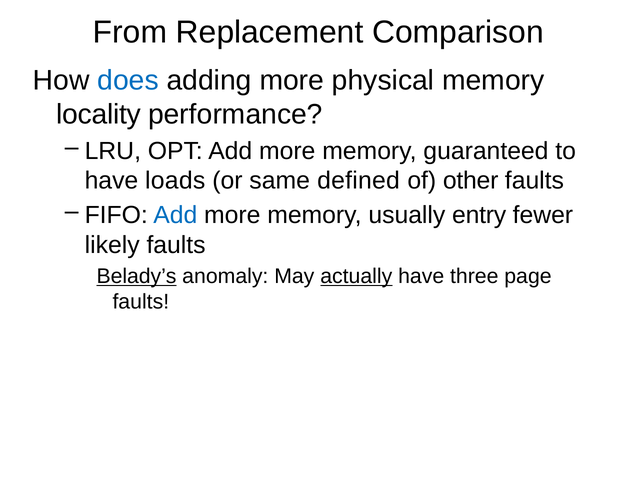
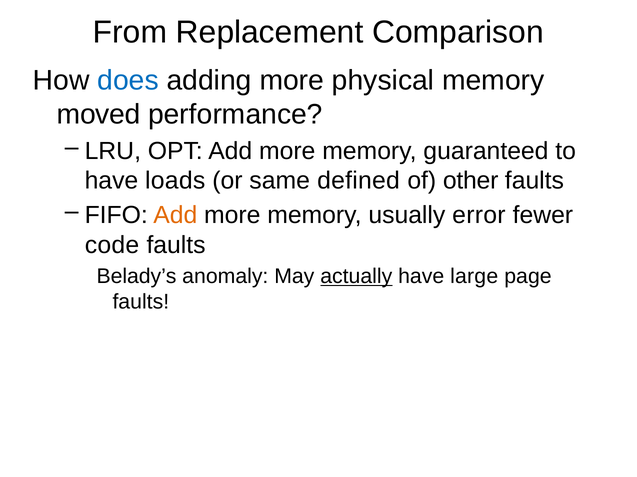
locality: locality -> moved
Add at (175, 216) colour: blue -> orange
entry: entry -> error
likely: likely -> code
Belady’s underline: present -> none
three: three -> large
